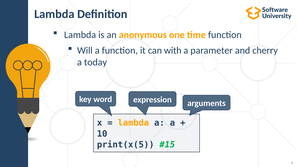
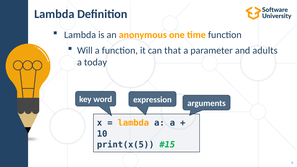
with: with -> that
cherry: cherry -> adults
